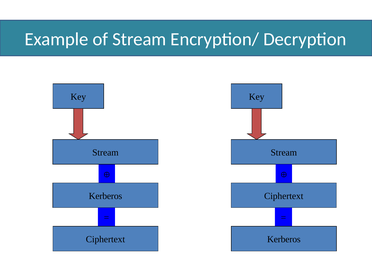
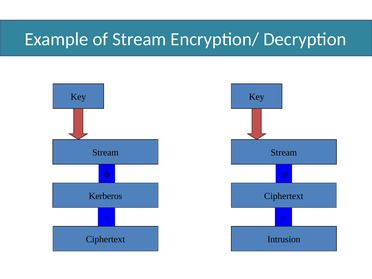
Kerberos at (284, 239): Kerberos -> Intrusion
